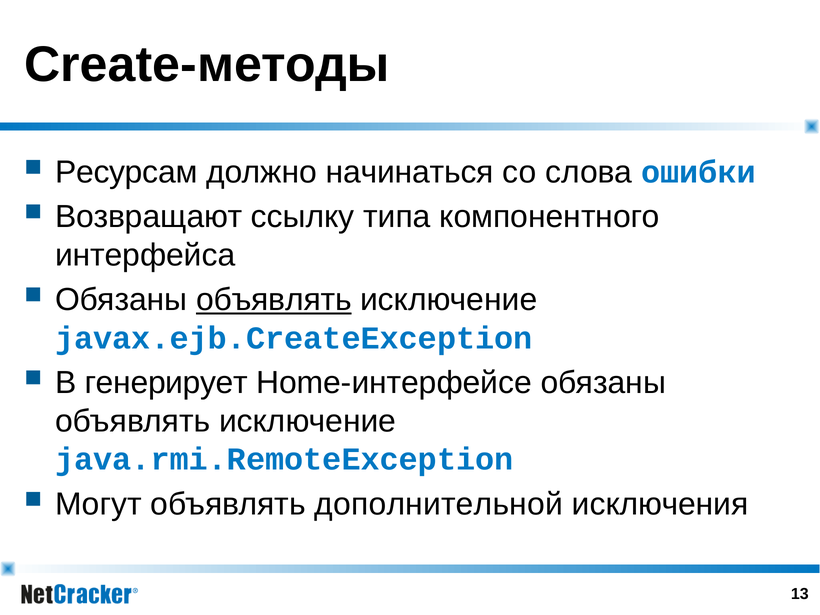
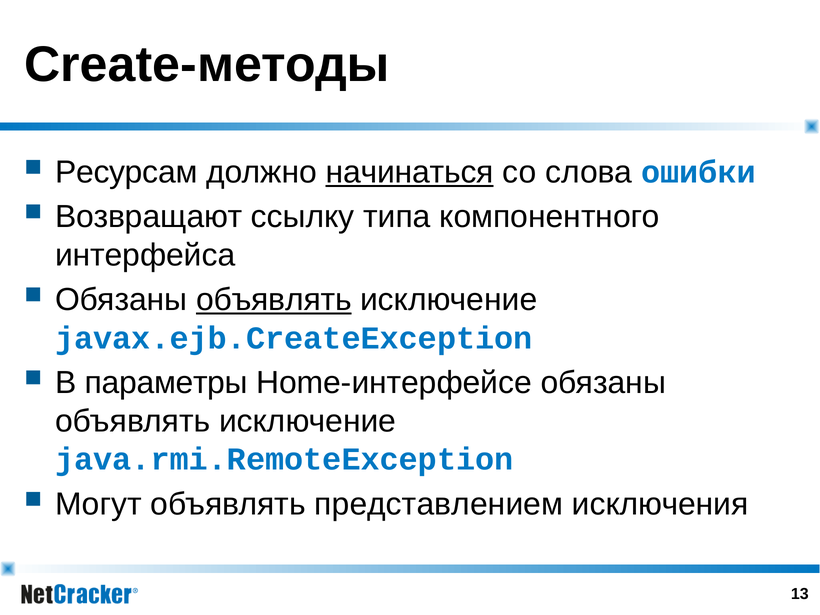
начинаться underline: none -> present
генерирует: генерирует -> параметры
дополнительной: дополнительной -> представлением
